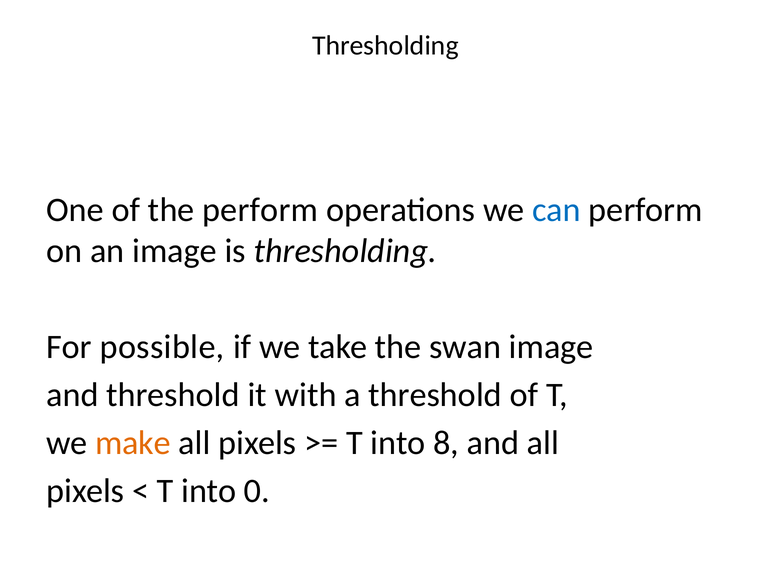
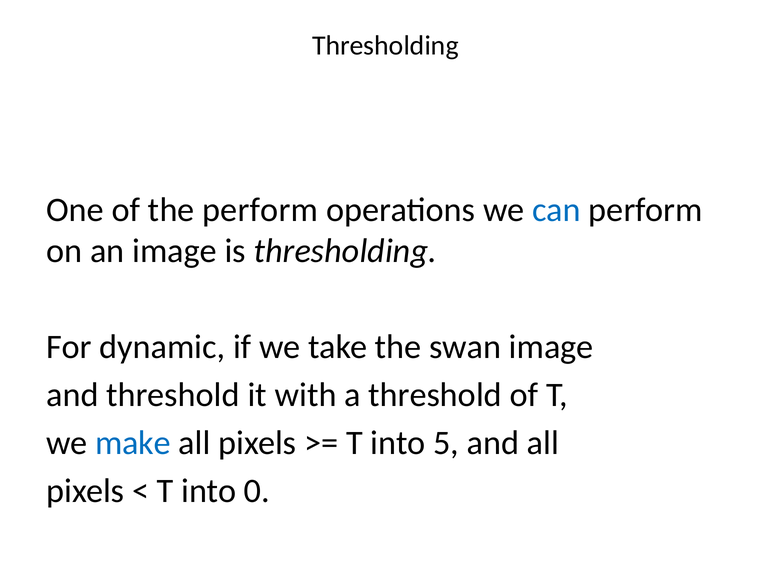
possible: possible -> dynamic
make colour: orange -> blue
8: 8 -> 5
